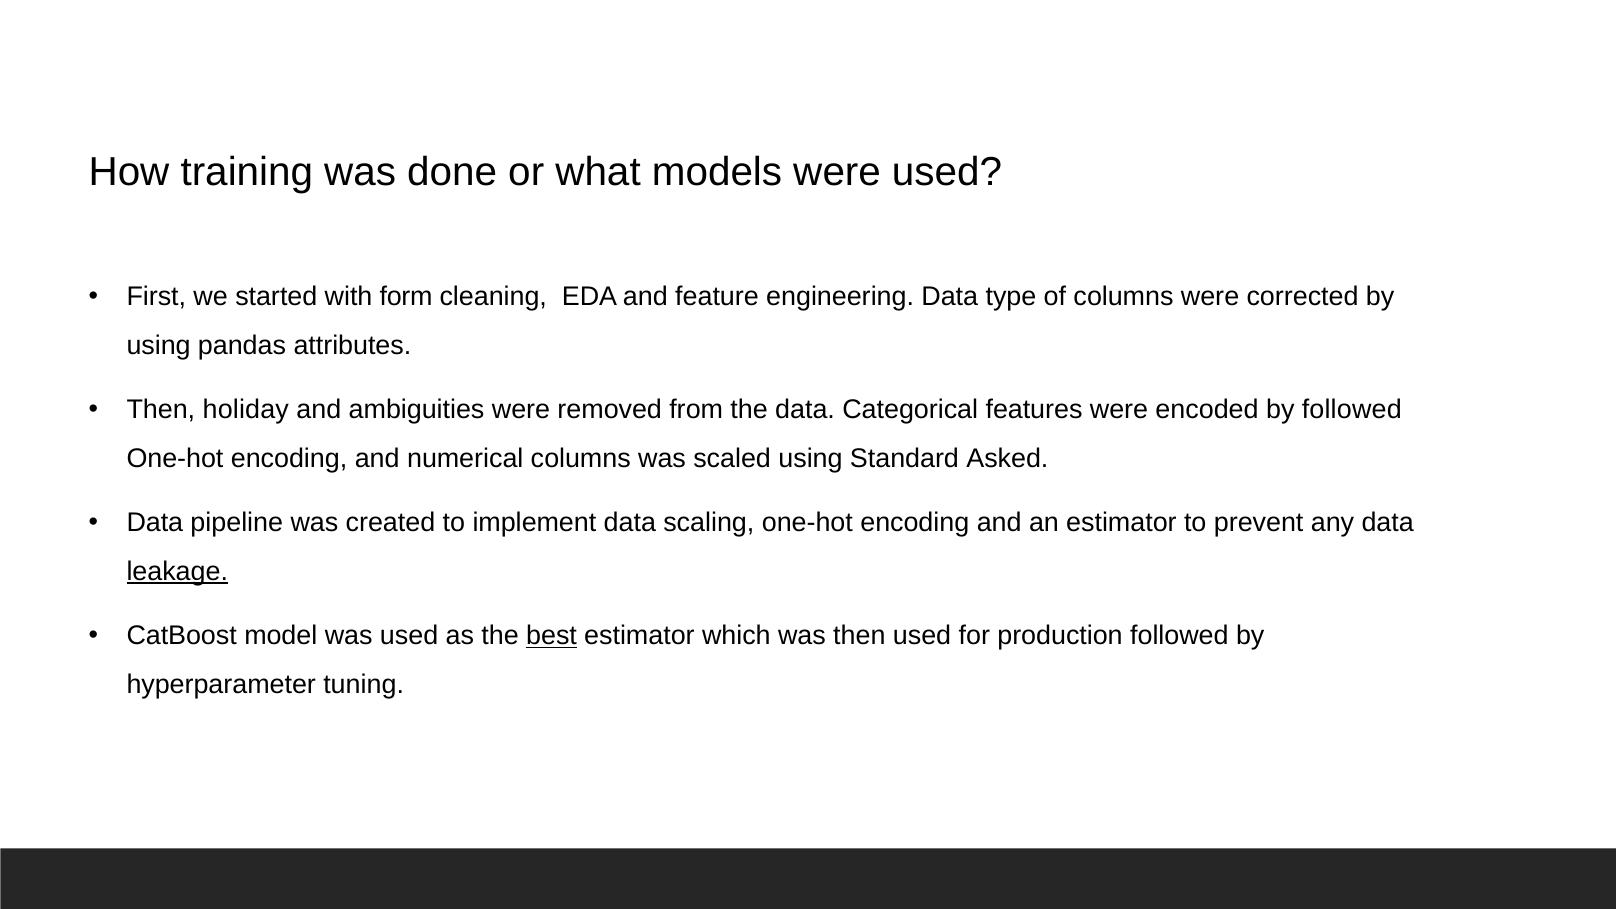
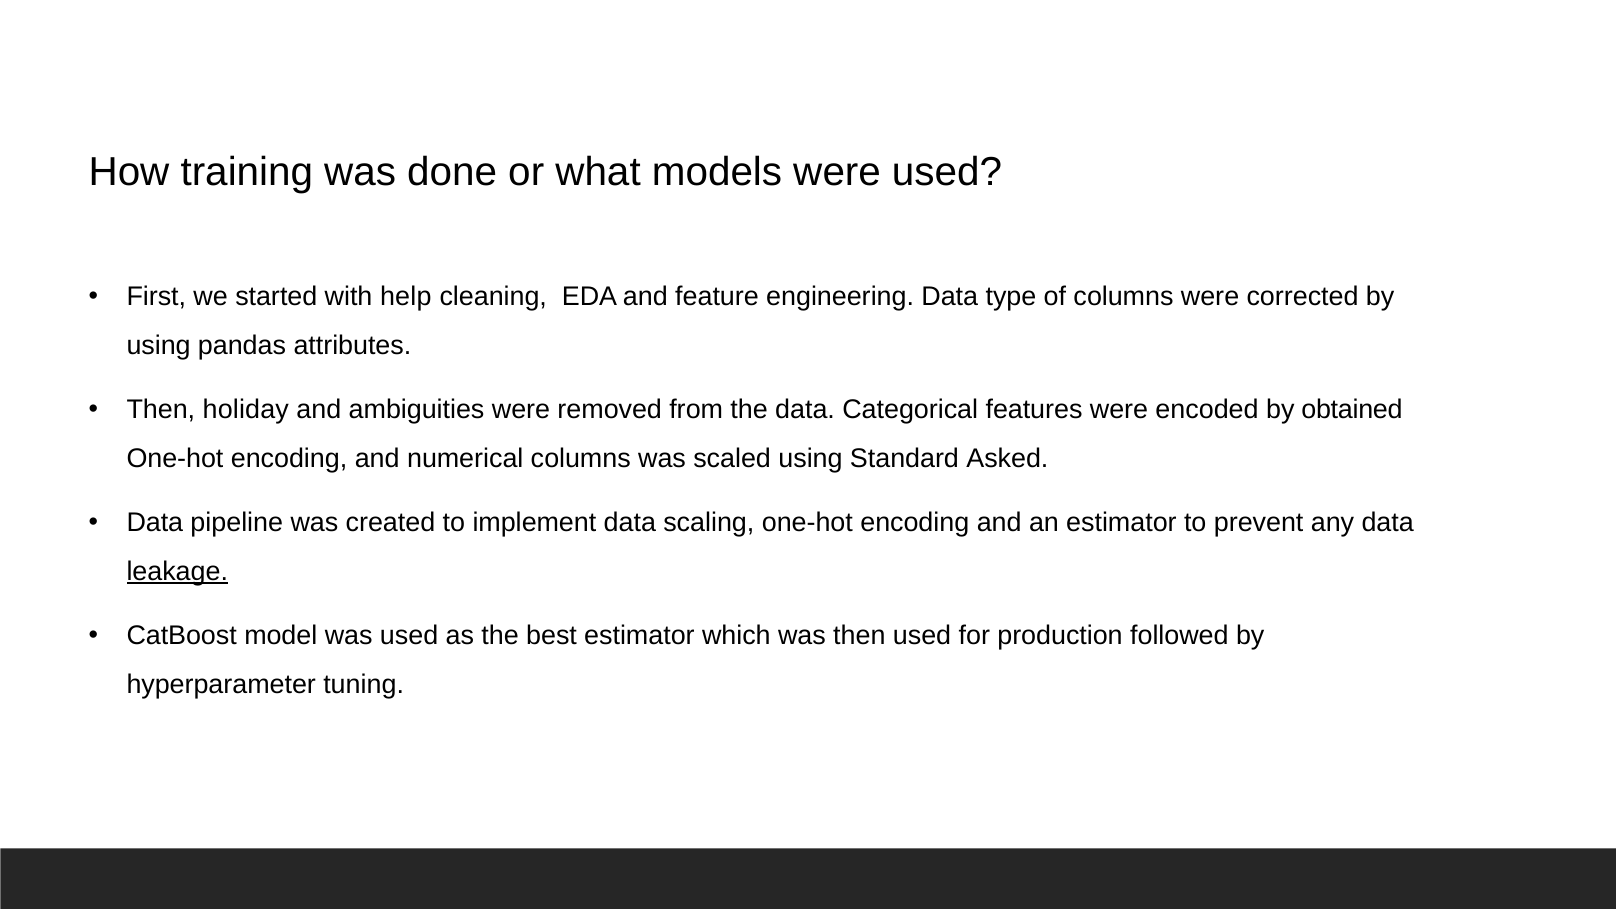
form: form -> help
by followed: followed -> obtained
best underline: present -> none
